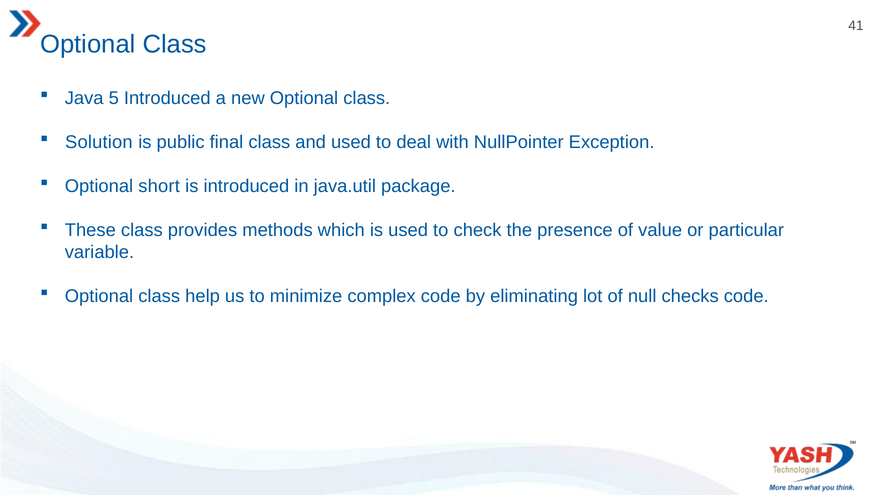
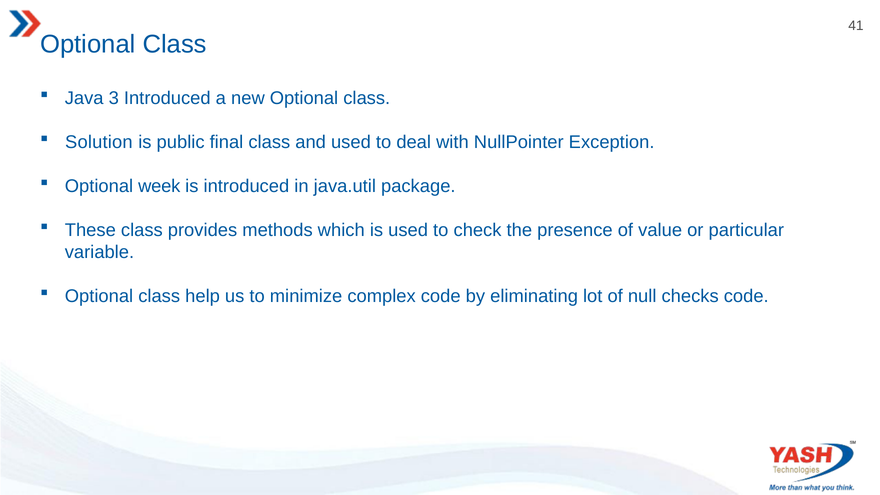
5: 5 -> 3
short: short -> week
